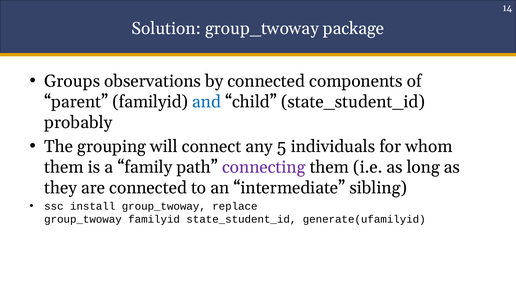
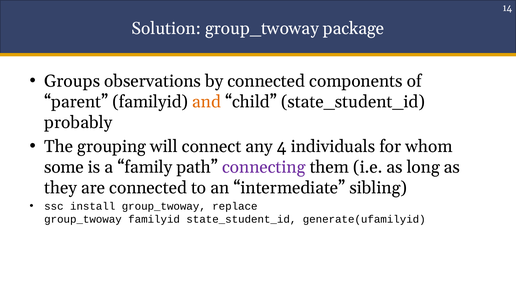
and colour: blue -> orange
5: 5 -> 4
them at (64, 167): them -> some
